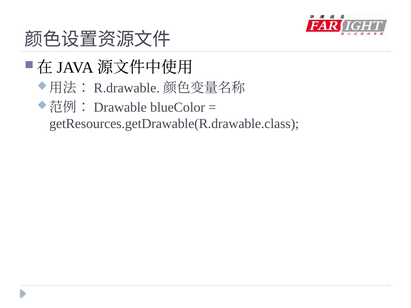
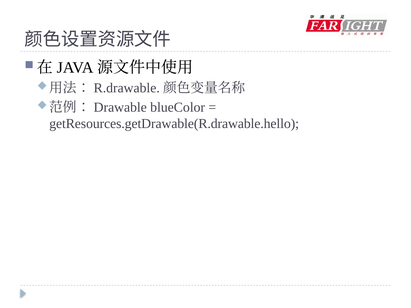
getResources.getDrawable(R.drawable.class: getResources.getDrawable(R.drawable.class -> getResources.getDrawable(R.drawable.hello
